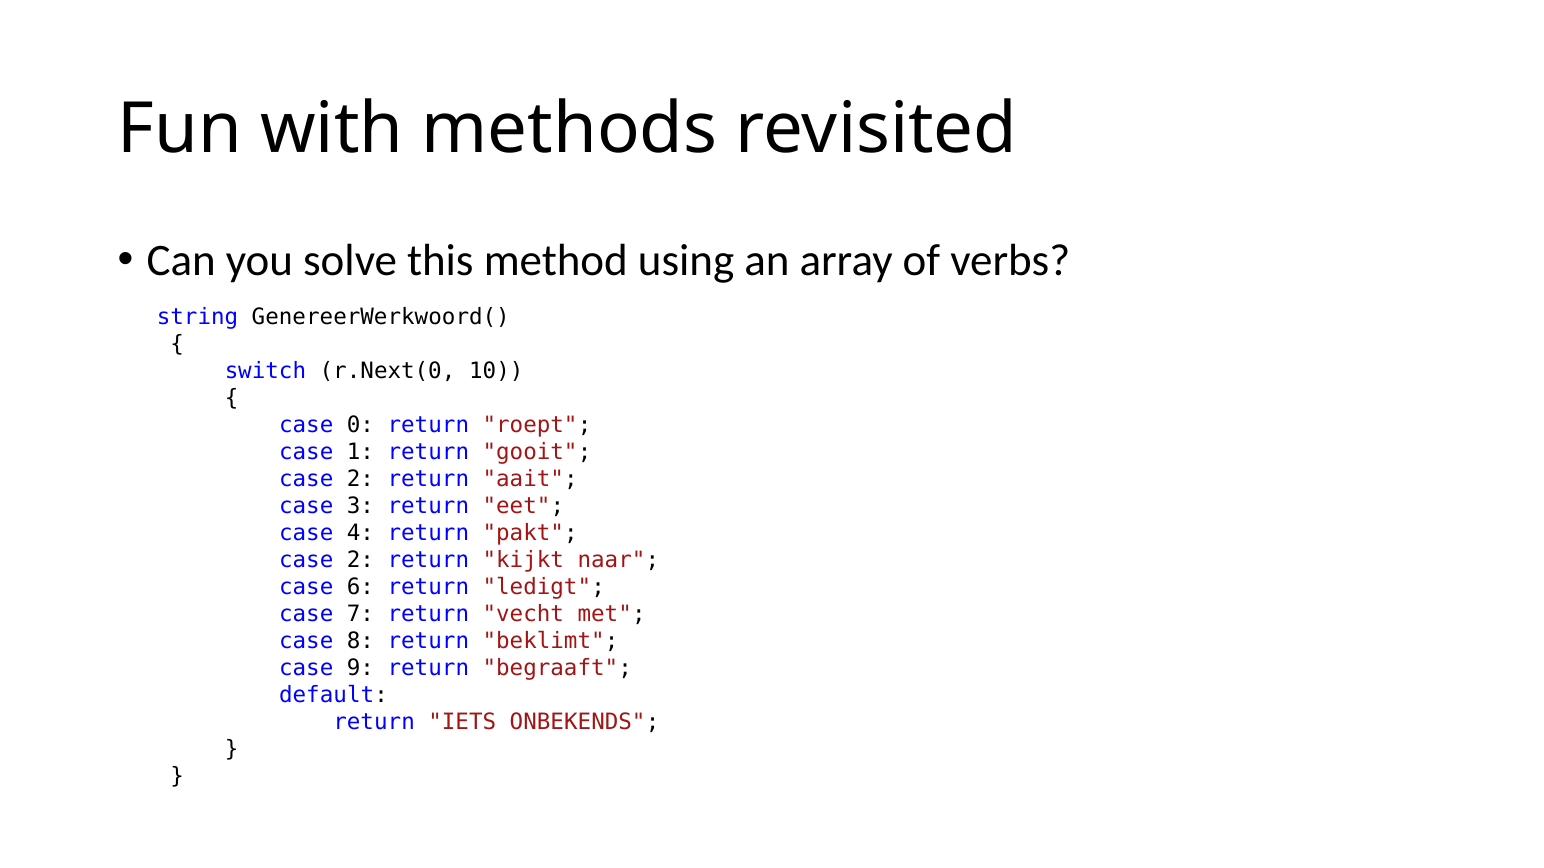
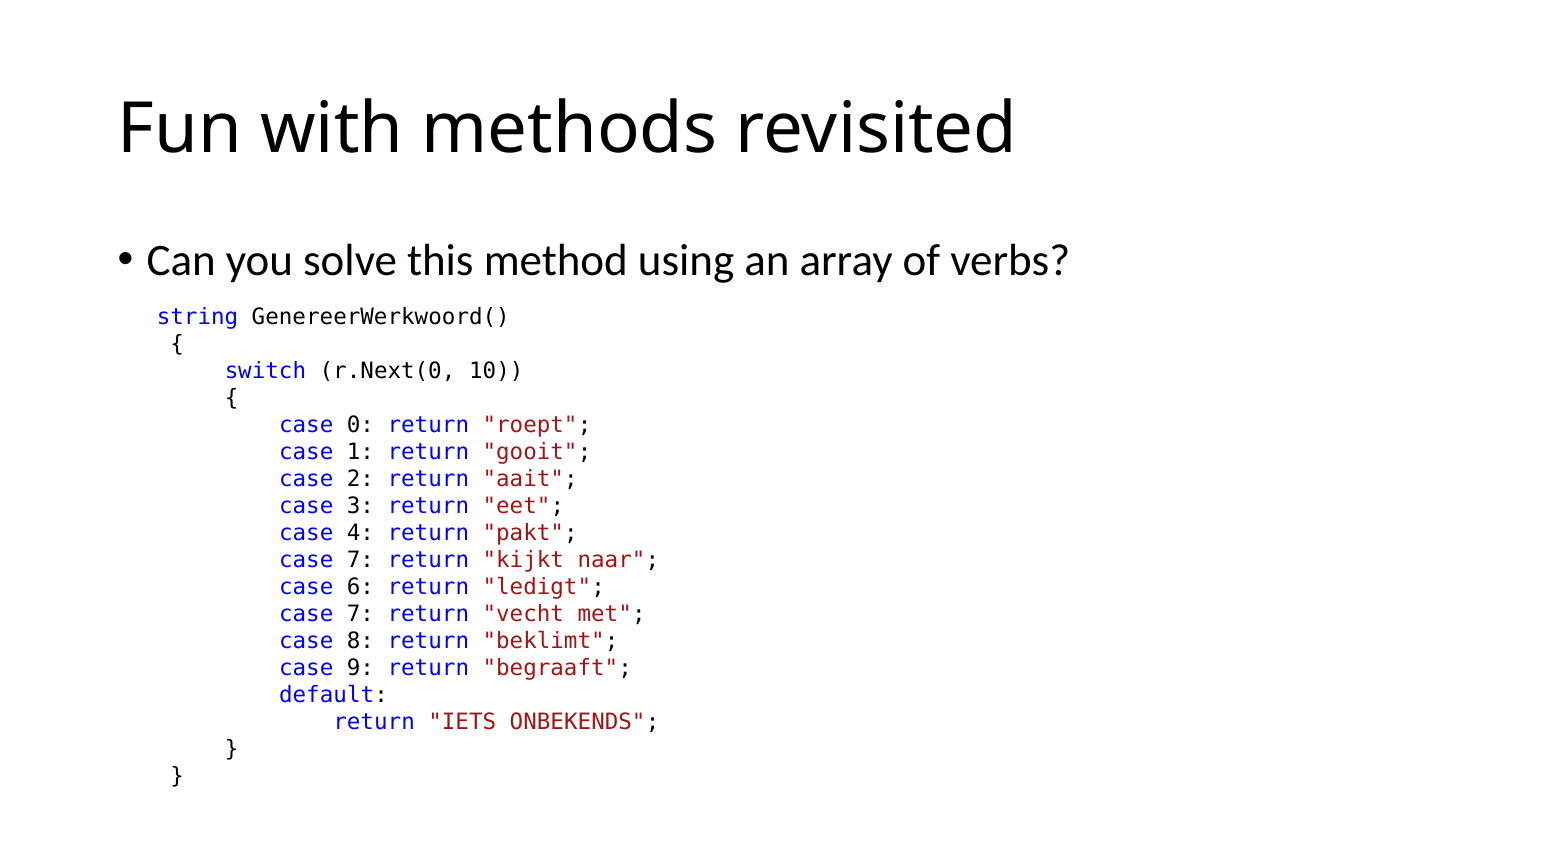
2 at (360, 561): 2 -> 7
